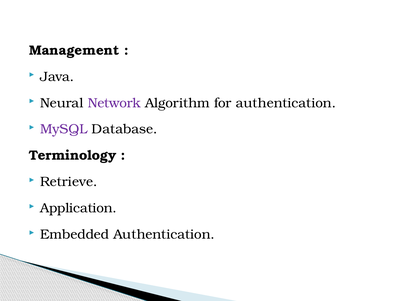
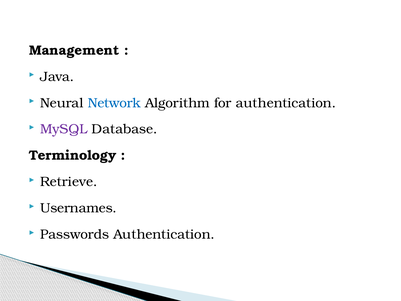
Network colour: purple -> blue
Application: Application -> Usernames
Embedded: Embedded -> Passwords
